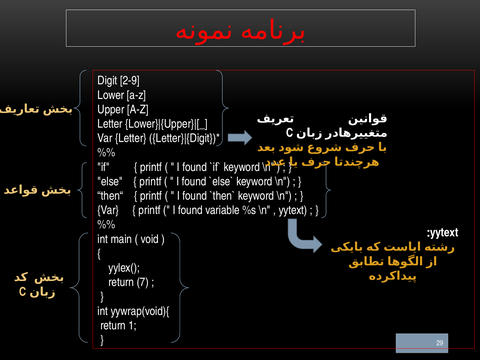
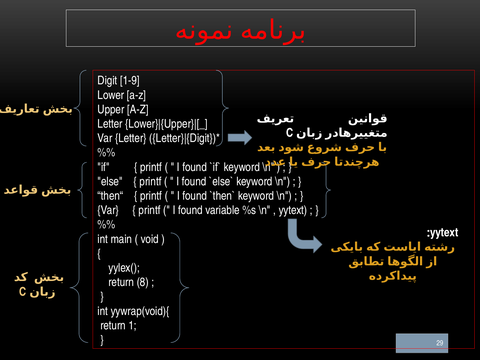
2-9: 2-9 -> 1-9
7: 7 -> 8
